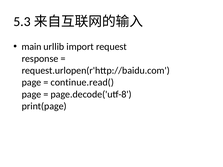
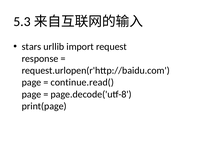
main: main -> stars
